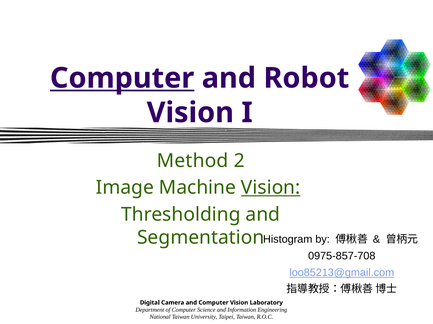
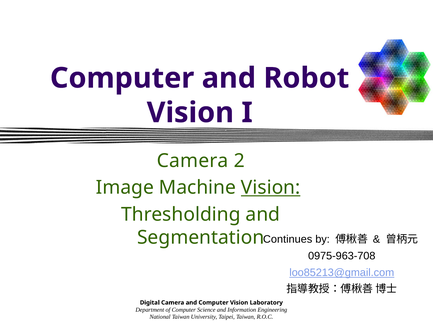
Computer at (122, 78) underline: present -> none
Method at (193, 161): Method -> Camera
Histogram: Histogram -> Continues
0975-857-708: 0975-857-708 -> 0975-963-708
